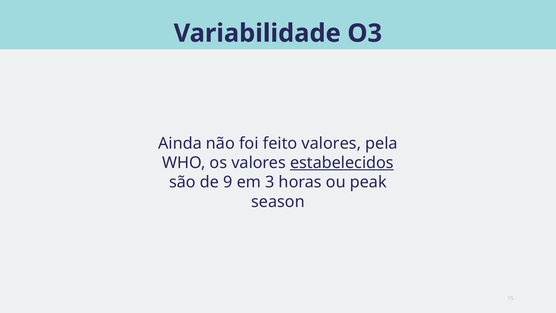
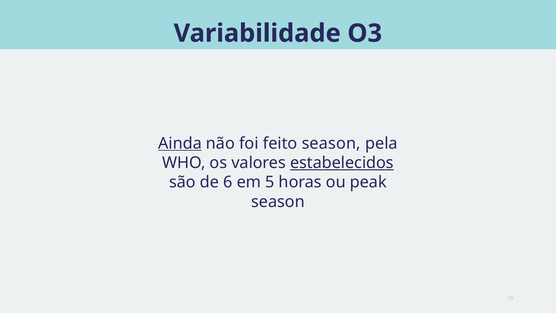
Ainda underline: none -> present
feito valores: valores -> season
9: 9 -> 6
3: 3 -> 5
